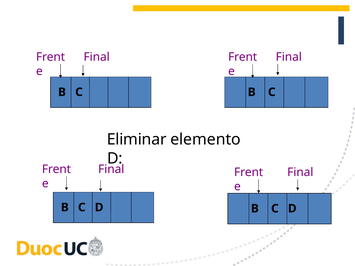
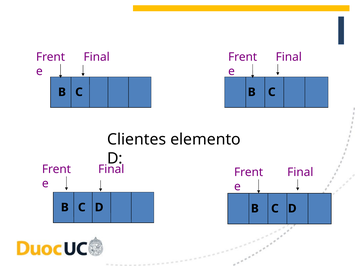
Eliminar: Eliminar -> Clientes
